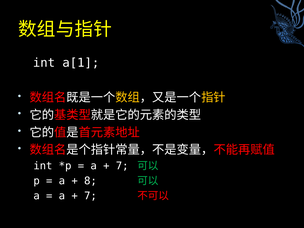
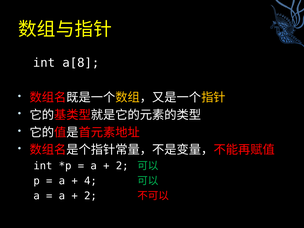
a[1: a[1 -> a[8
7 at (122, 166): 7 -> 2
8: 8 -> 4
7 at (90, 196): 7 -> 2
